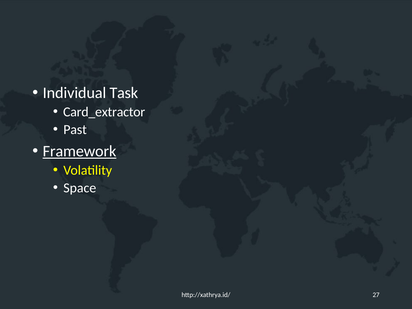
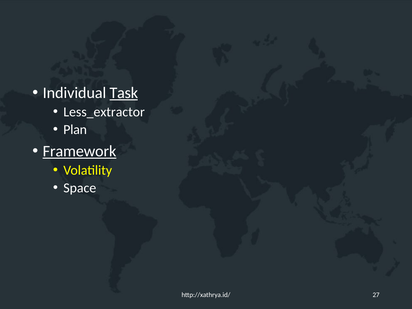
Task underline: none -> present
Card_extractor: Card_extractor -> Less_extractor
Past: Past -> Plan
